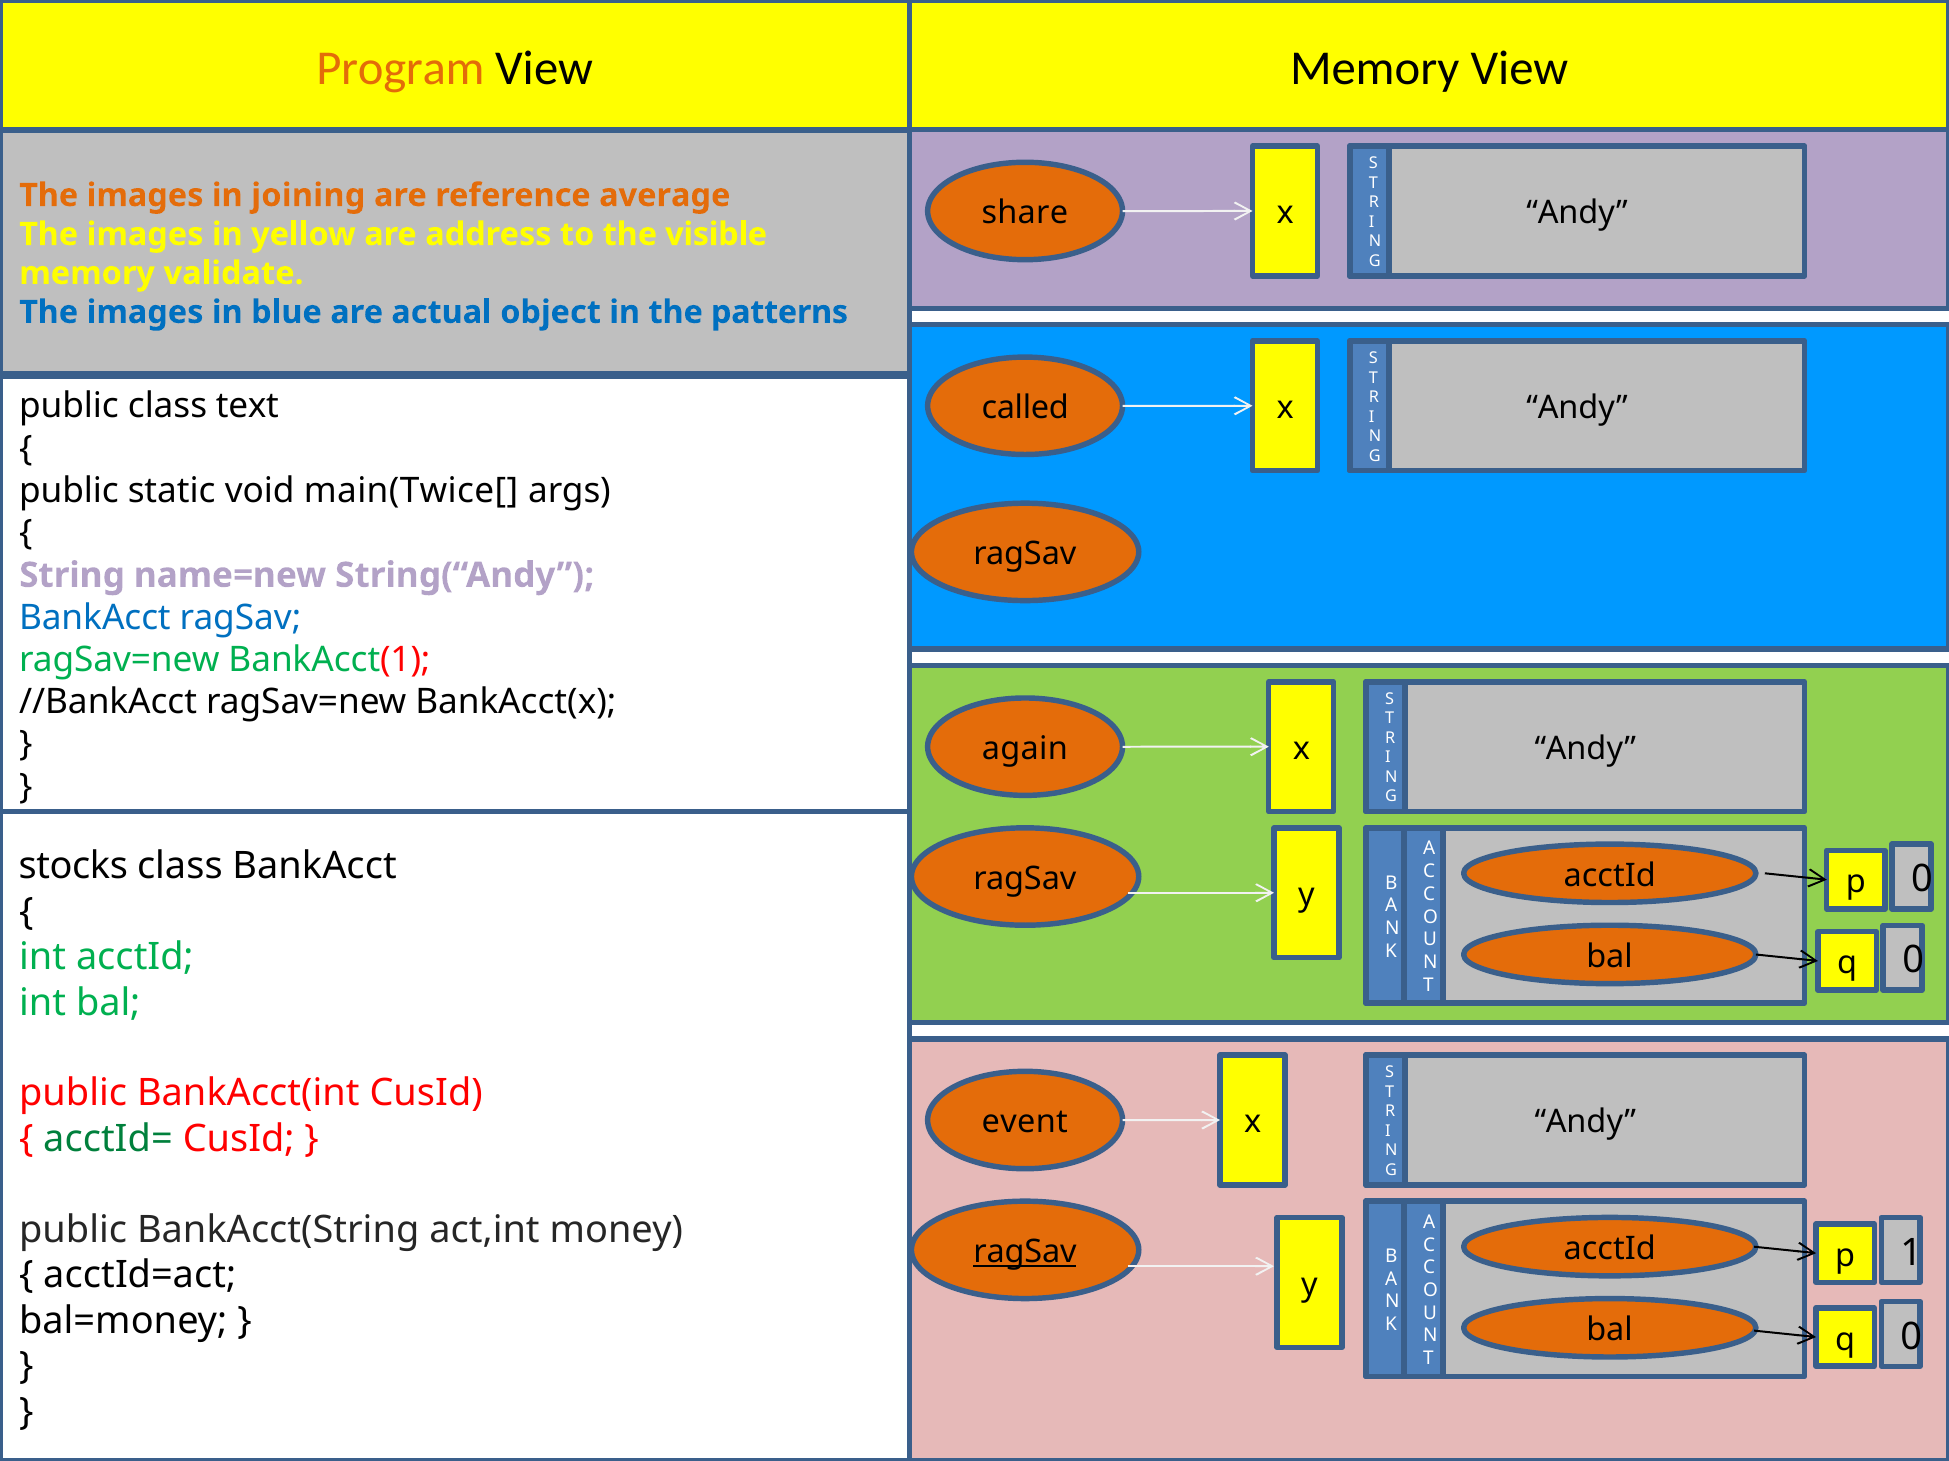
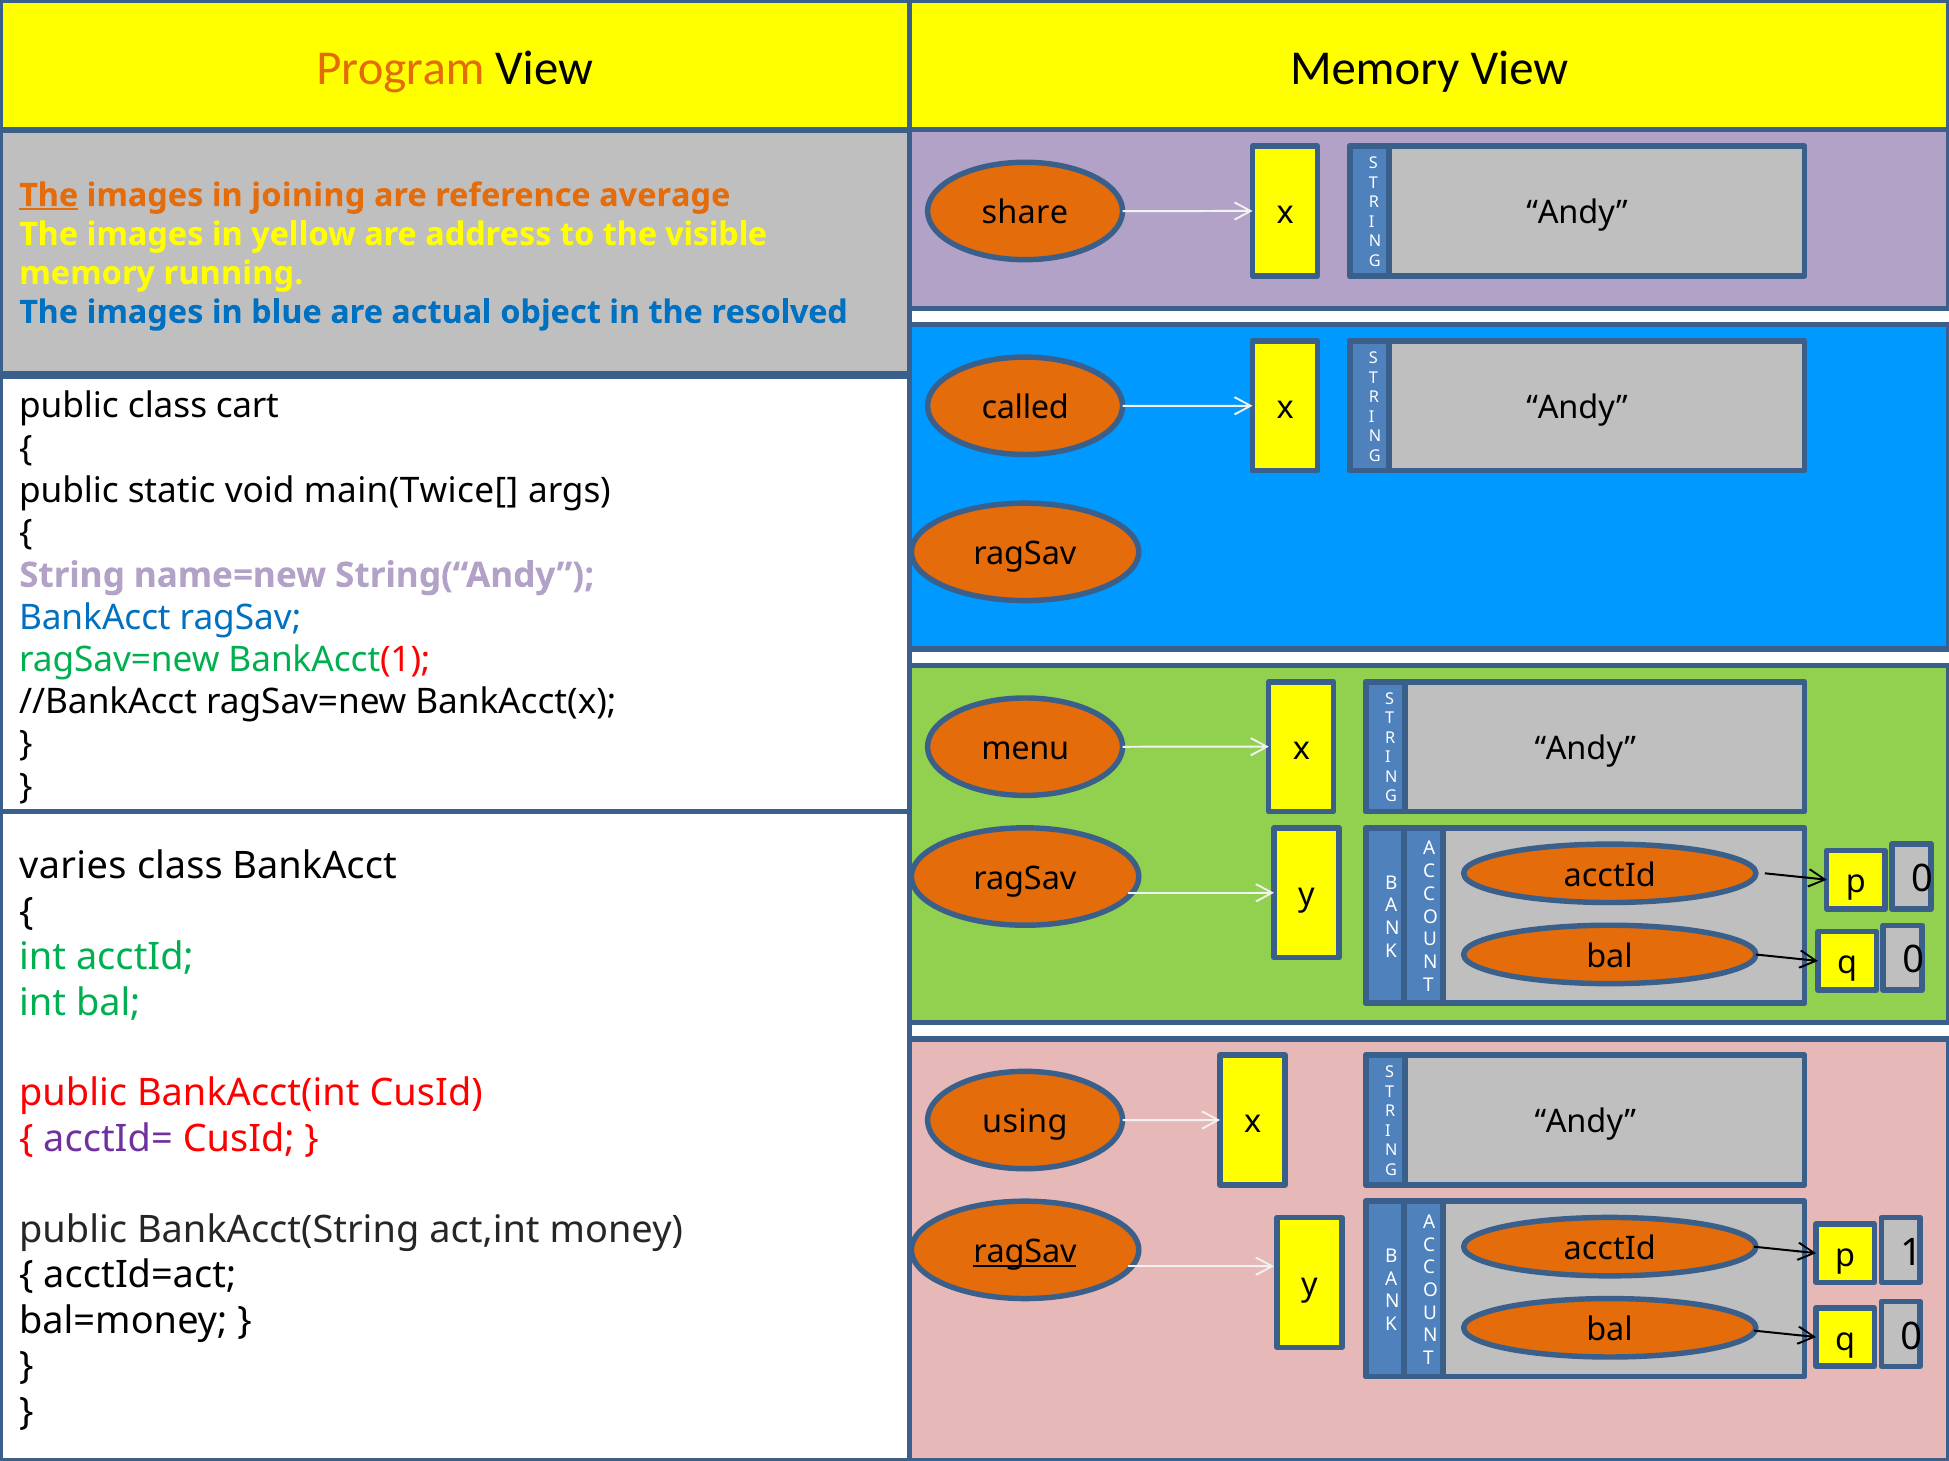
The at (49, 195) underline: none -> present
validate: validate -> running
patterns: patterns -> resolved
text: text -> cart
again: again -> menu
stocks: stocks -> varies
event: event -> using
acctId= colour: green -> purple
